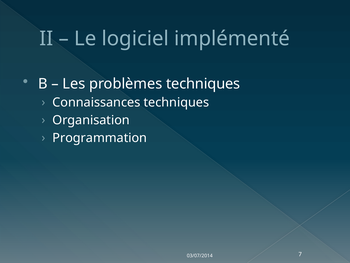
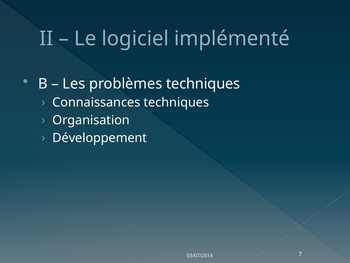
Programmation: Programmation -> Développement
